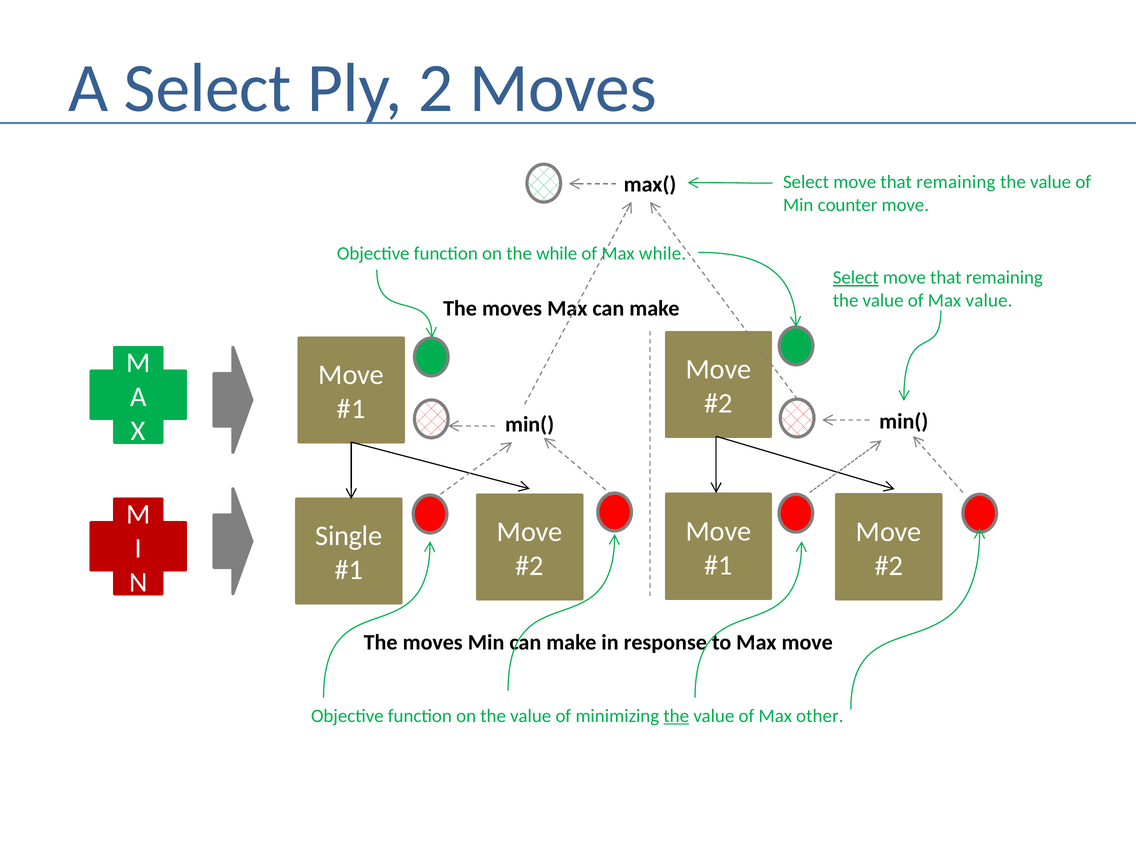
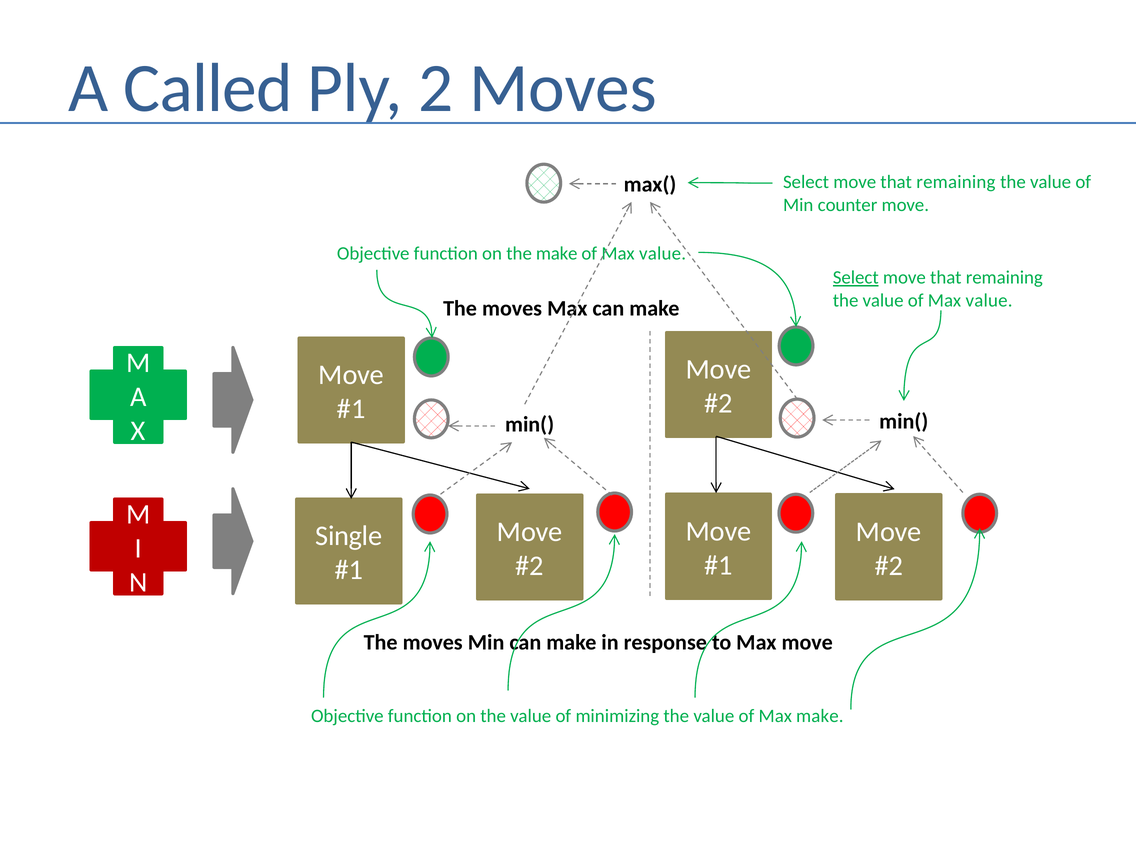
A Select: Select -> Called
the while: while -> make
while at (663, 254): while -> value
the at (676, 716) underline: present -> none
Max other: other -> make
